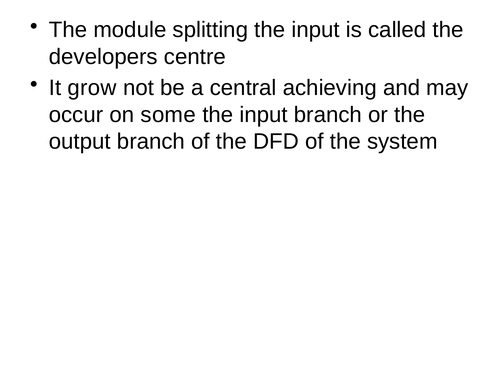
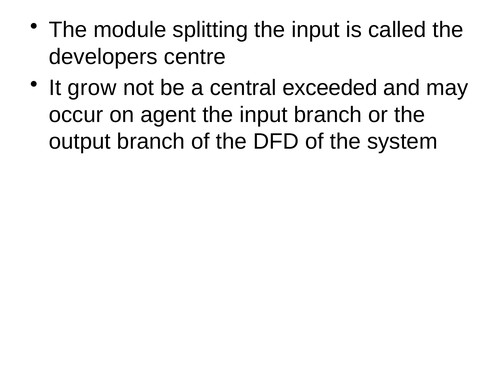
achieving: achieving -> exceeded
some: some -> agent
